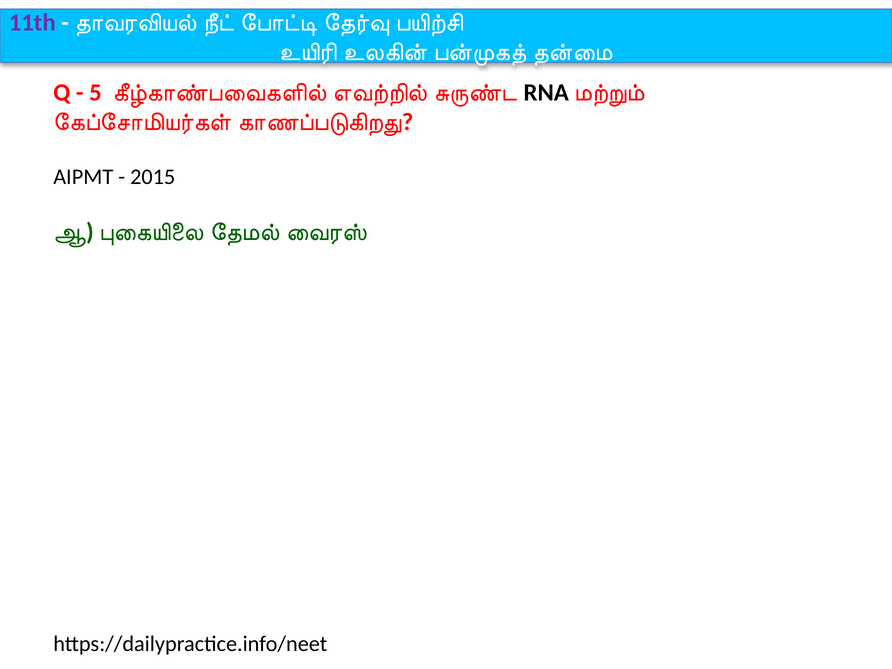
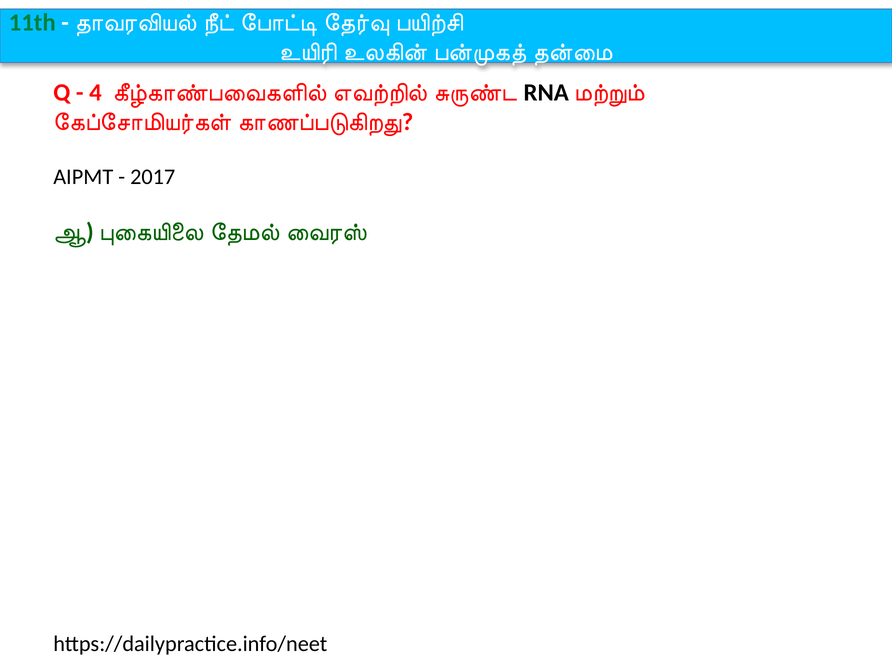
11th colour: purple -> green
5: 5 -> 4
2015: 2015 -> 2017
